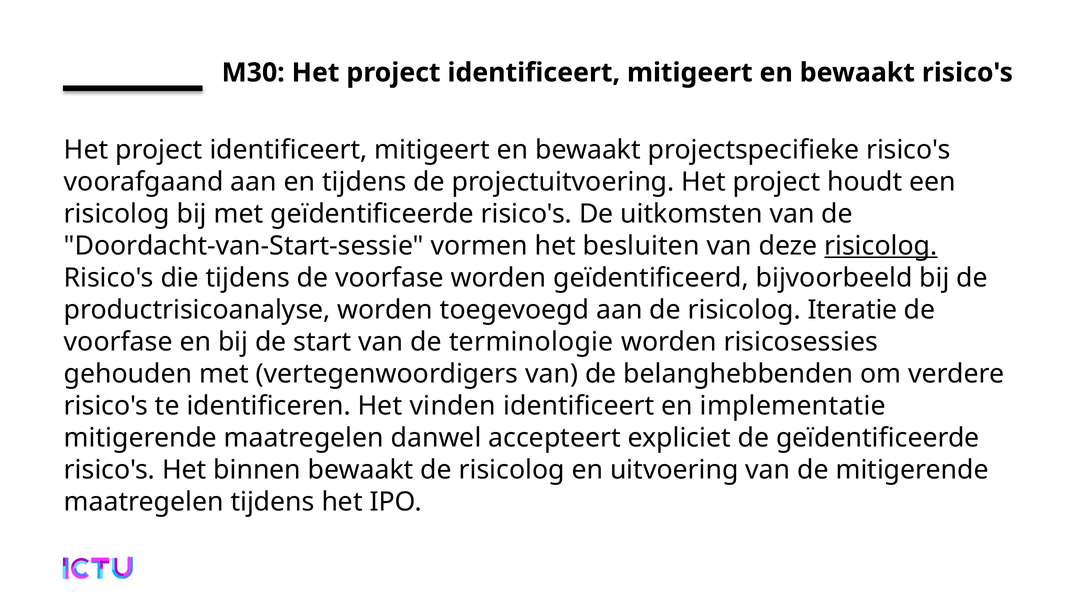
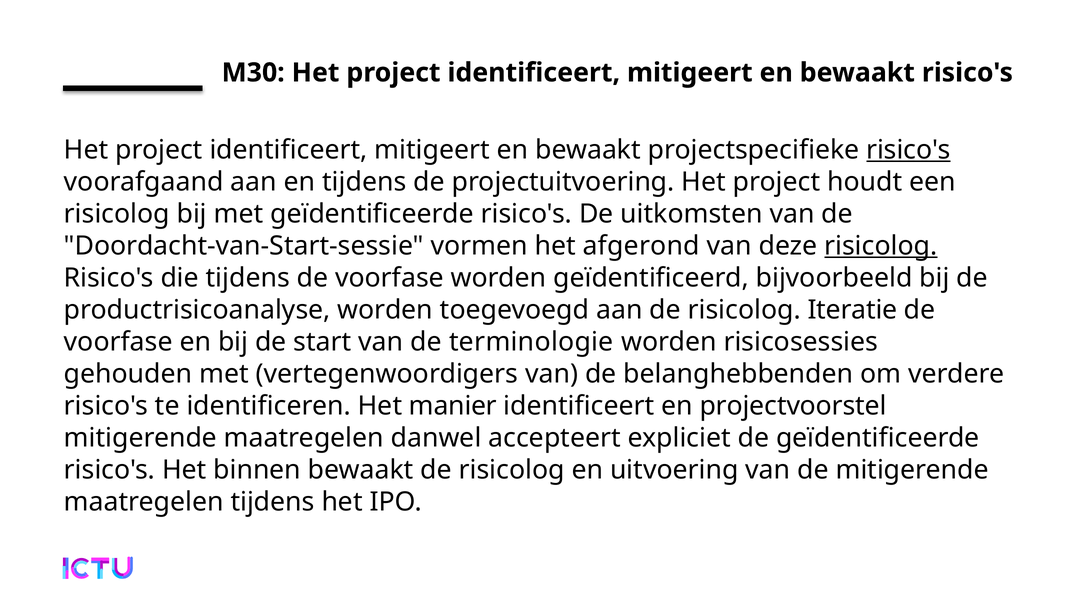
risico's at (908, 150) underline: none -> present
besluiten: besluiten -> afgerond
vinden: vinden -> manier
implementatie: implementatie -> projectvoorstel
